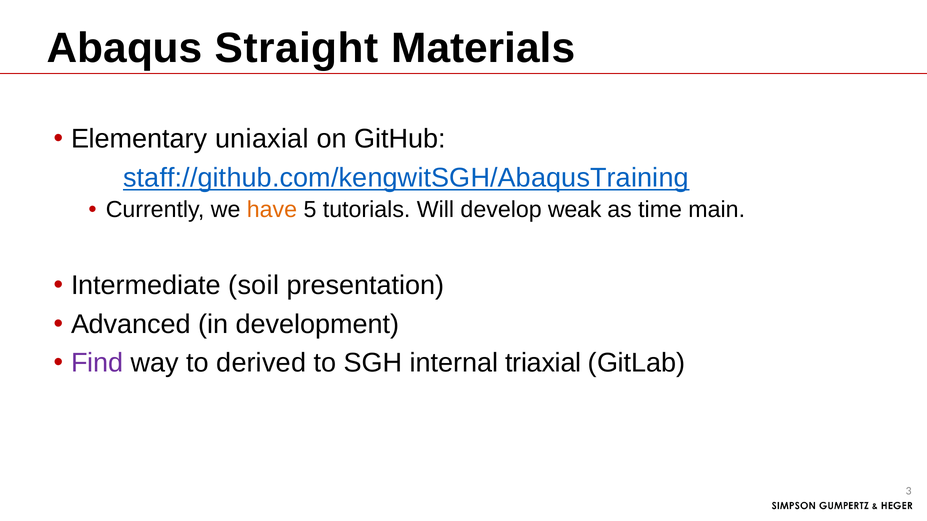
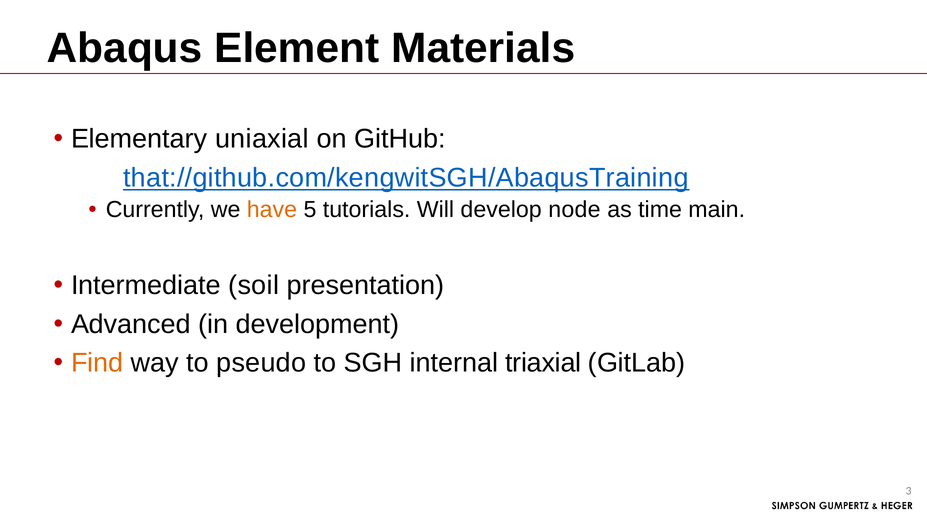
Straight: Straight -> Element
staff://github.com/kengwitSGH/AbaqusTraining: staff://github.com/kengwitSGH/AbaqusTraining -> that://github.com/kengwitSGH/AbaqusTraining
weak: weak -> node
Find colour: purple -> orange
derived: derived -> pseudo
